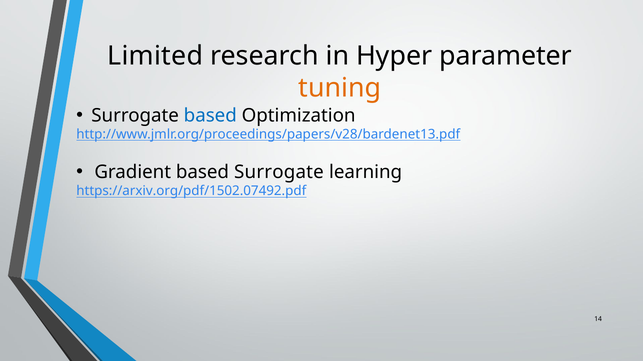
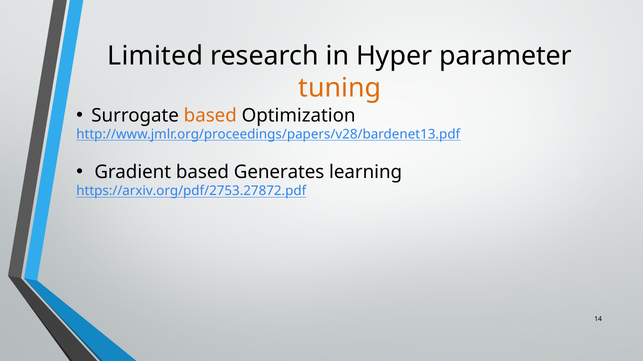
based at (210, 116) colour: blue -> orange
based Surrogate: Surrogate -> Generates
https://arxiv.org/pdf/1502.07492.pdf: https://arxiv.org/pdf/1502.07492.pdf -> https://arxiv.org/pdf/2753.27872.pdf
